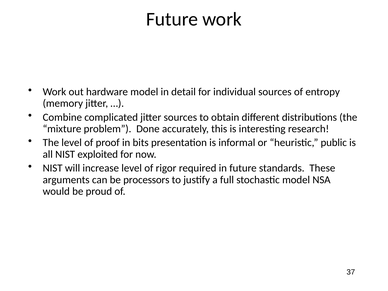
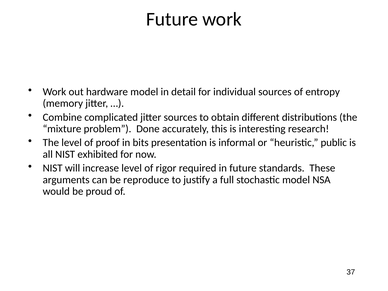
exploited: exploited -> exhibited
processors: processors -> reproduce
